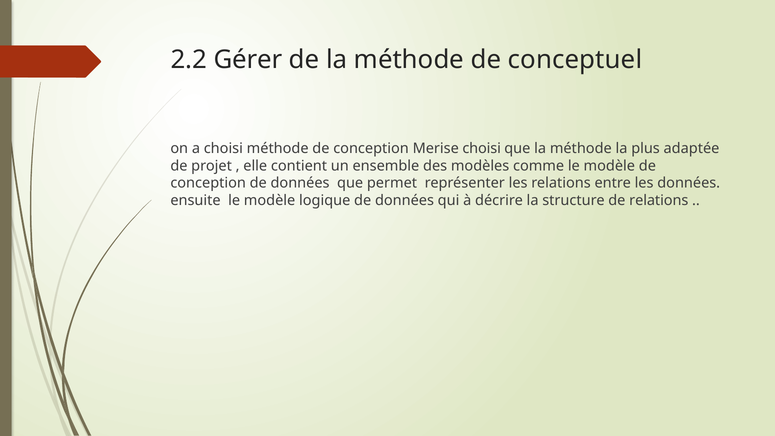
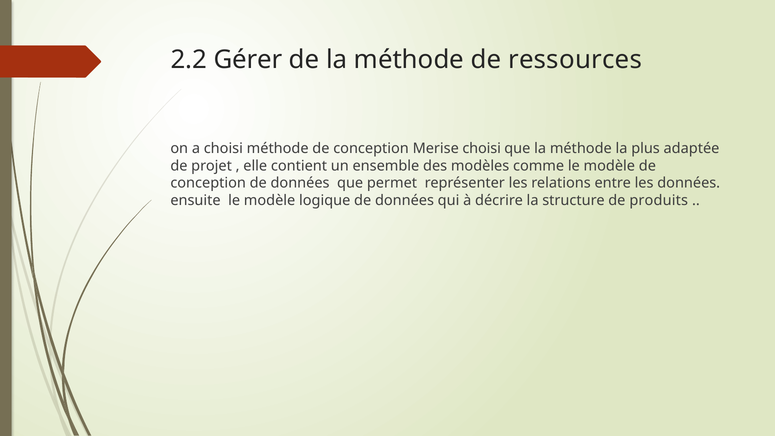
conceptuel: conceptuel -> ressources
de relations: relations -> produits
